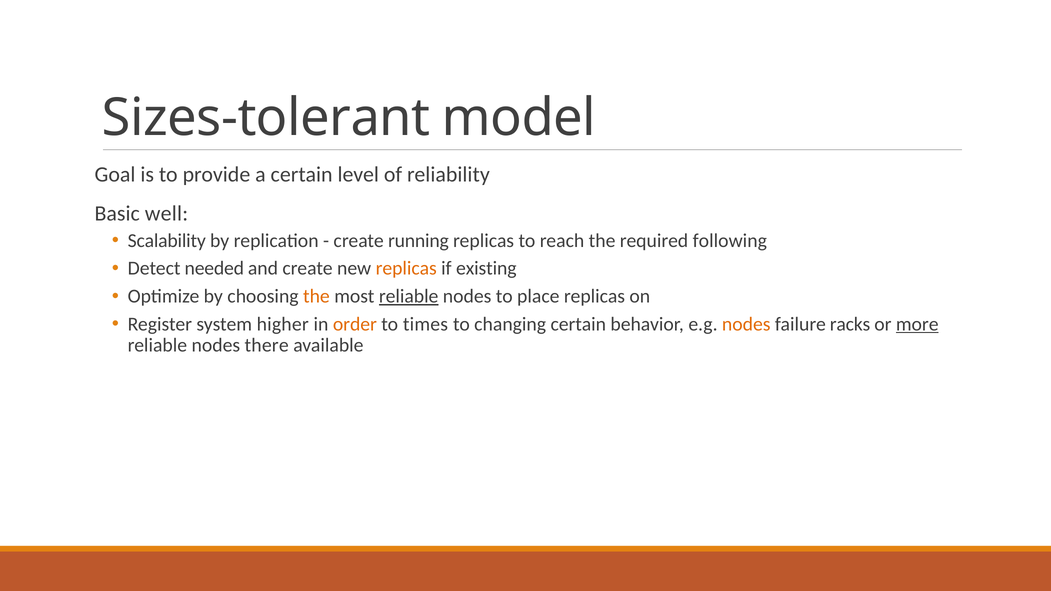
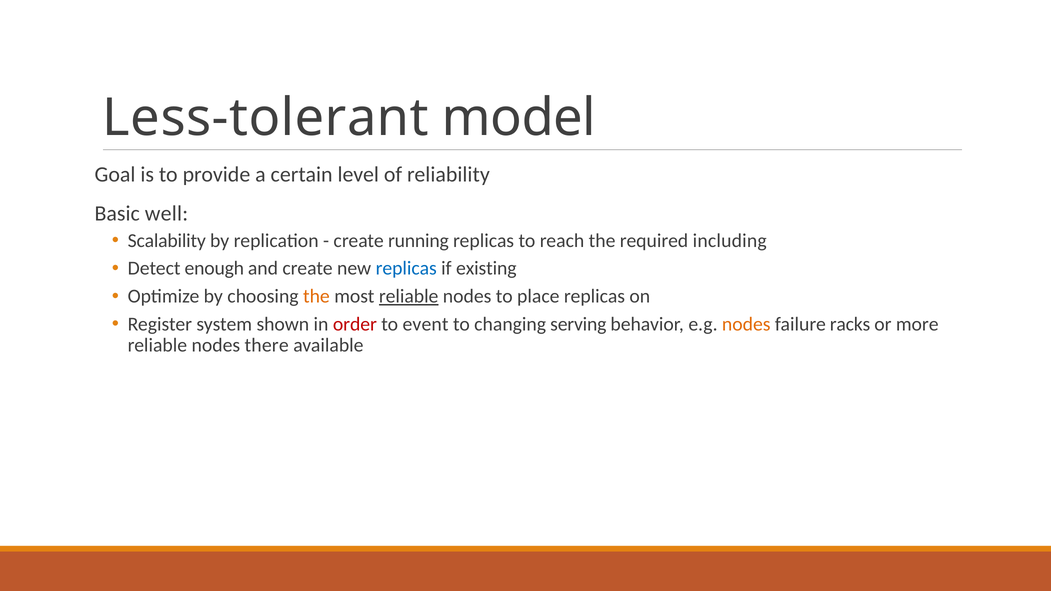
Sizes-tolerant: Sizes-tolerant -> Less-tolerant
following: following -> including
needed: needed -> enough
replicas at (406, 268) colour: orange -> blue
higher: higher -> shown
order colour: orange -> red
times: times -> event
changing certain: certain -> serving
more underline: present -> none
